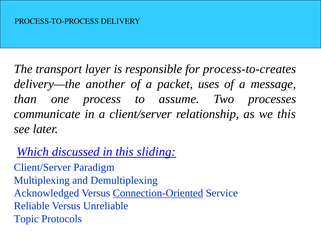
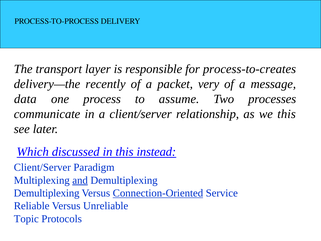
another: another -> recently
uses: uses -> very
than: than -> data
sliding: sliding -> instead
and underline: none -> present
Acknowledged at (47, 193): Acknowledged -> Demultiplexing
